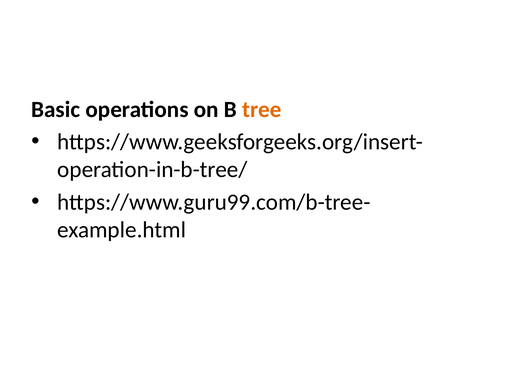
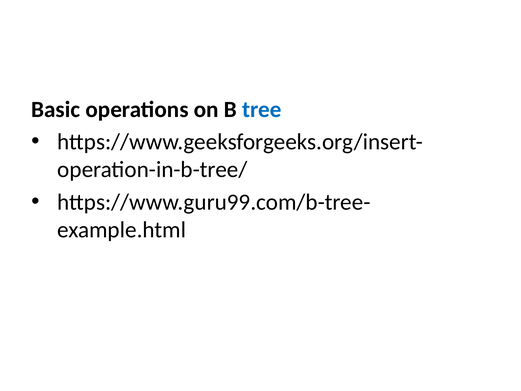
tree colour: orange -> blue
